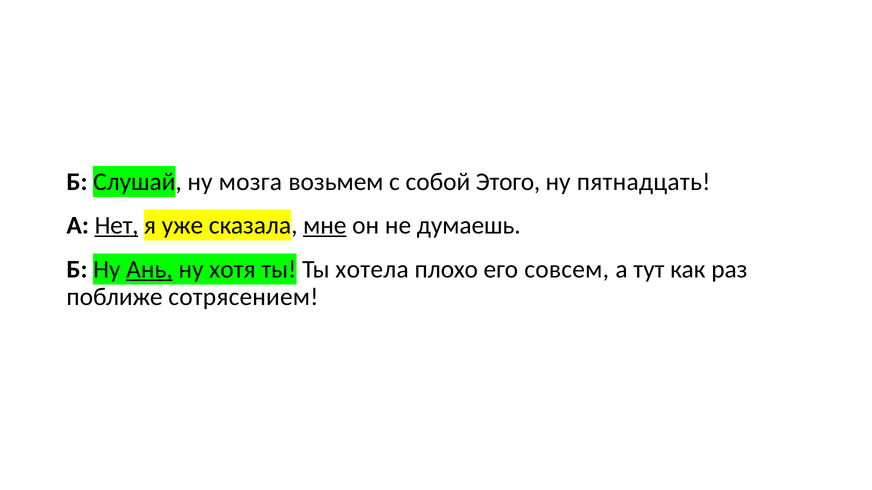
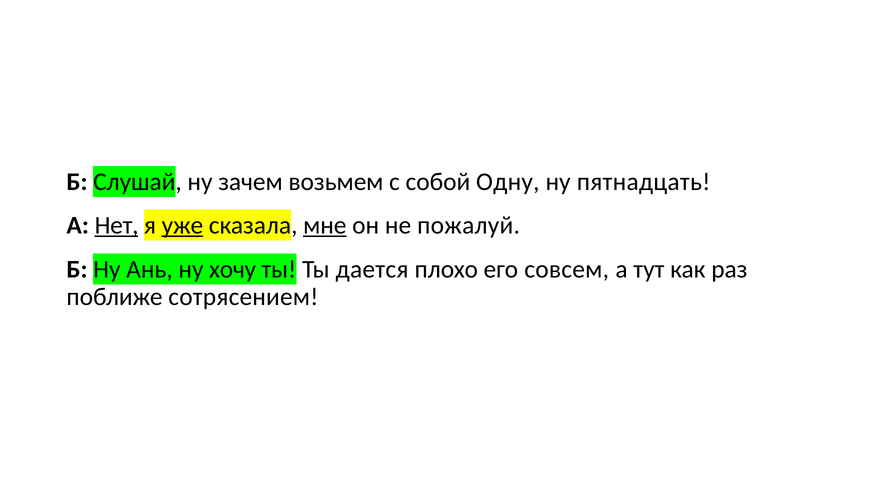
мозга: мозга -> зачем
Этого: Этого -> Одну
уже underline: none -> present
думаешь: думаешь -> пожалуй
Ань underline: present -> none
хотя: хотя -> хочу
хотела: хотела -> дается
